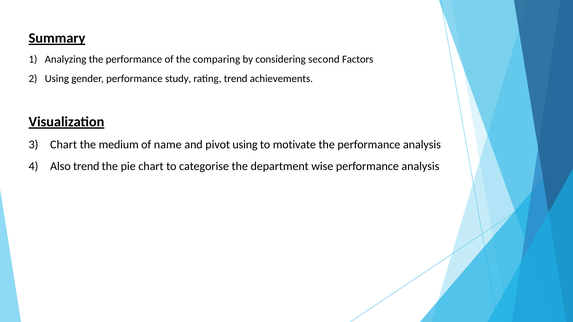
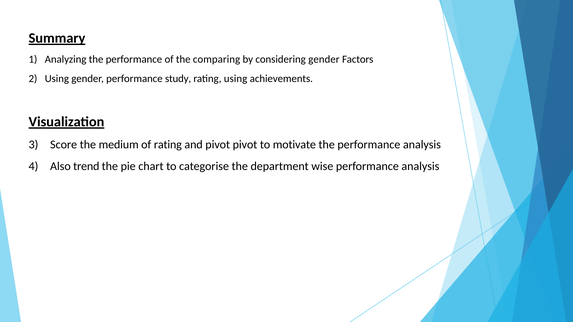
considering second: second -> gender
rating trend: trend -> using
Chart at (64, 145): Chart -> Score
of name: name -> rating
pivot using: using -> pivot
